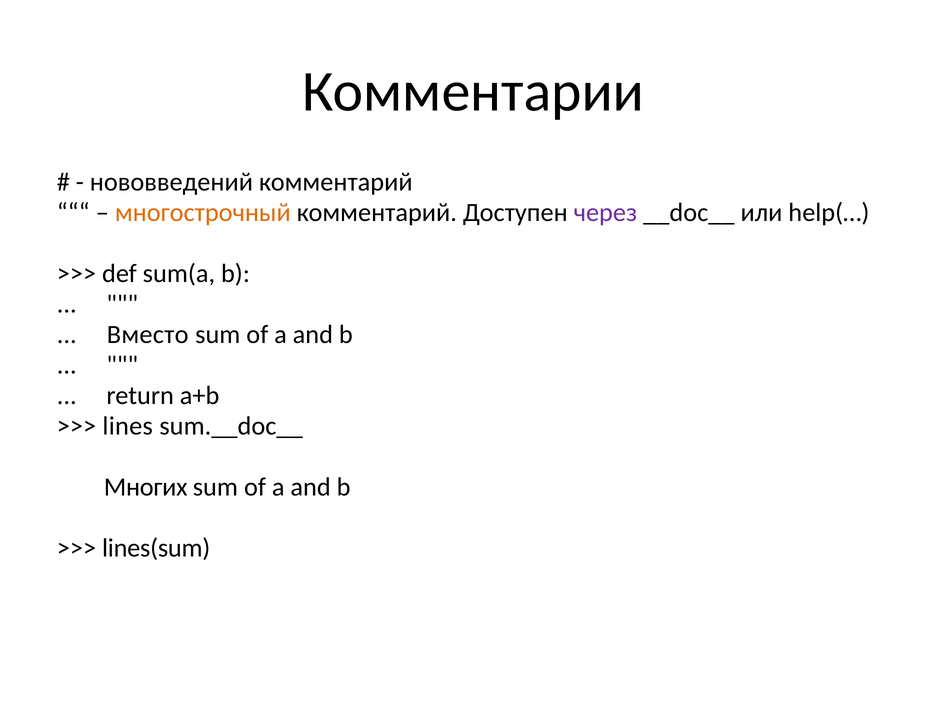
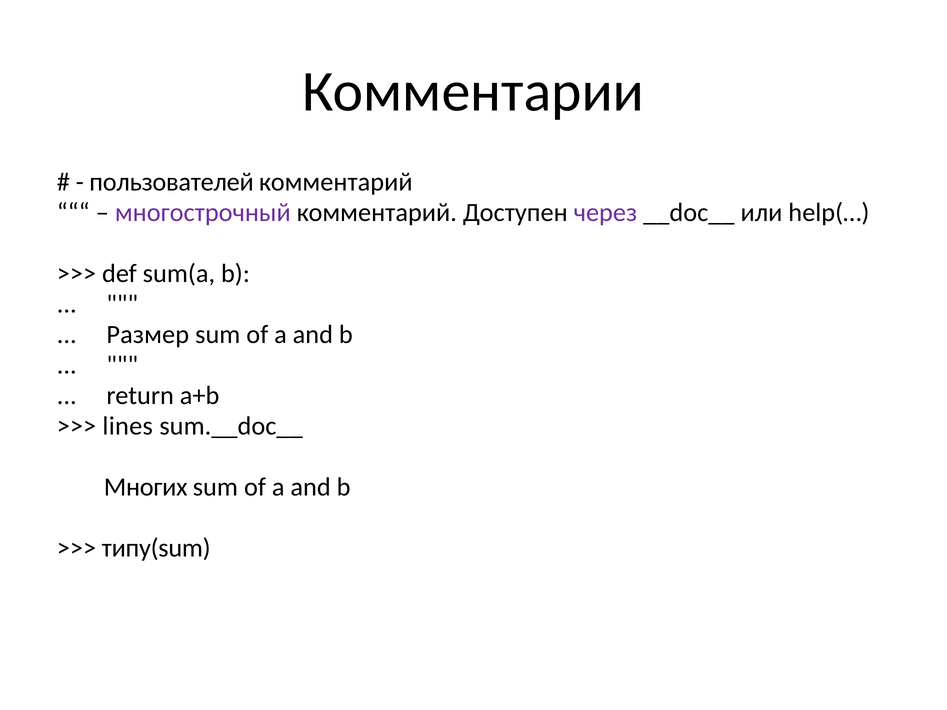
нововведений: нововведений -> пользователей
многострочный colour: orange -> purple
Вместо: Вместо -> Размер
lines(sum: lines(sum -> типу(sum
